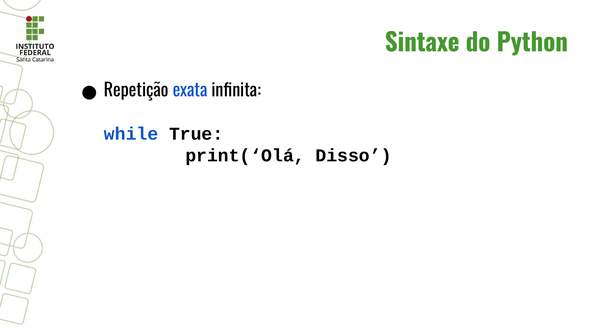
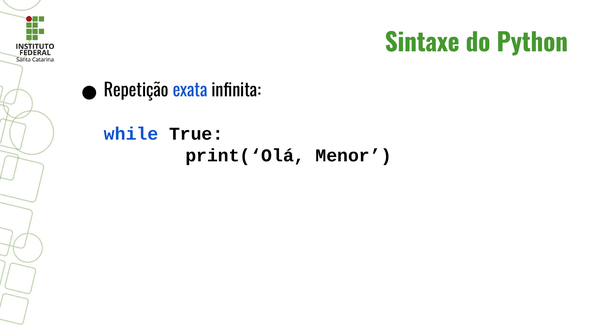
Disso: Disso -> Menor
